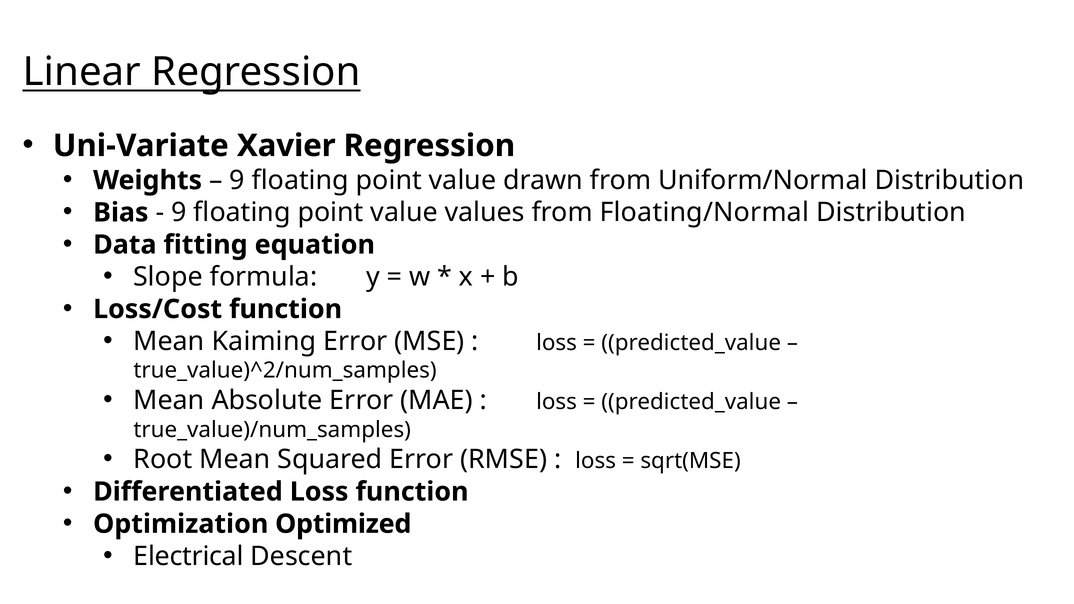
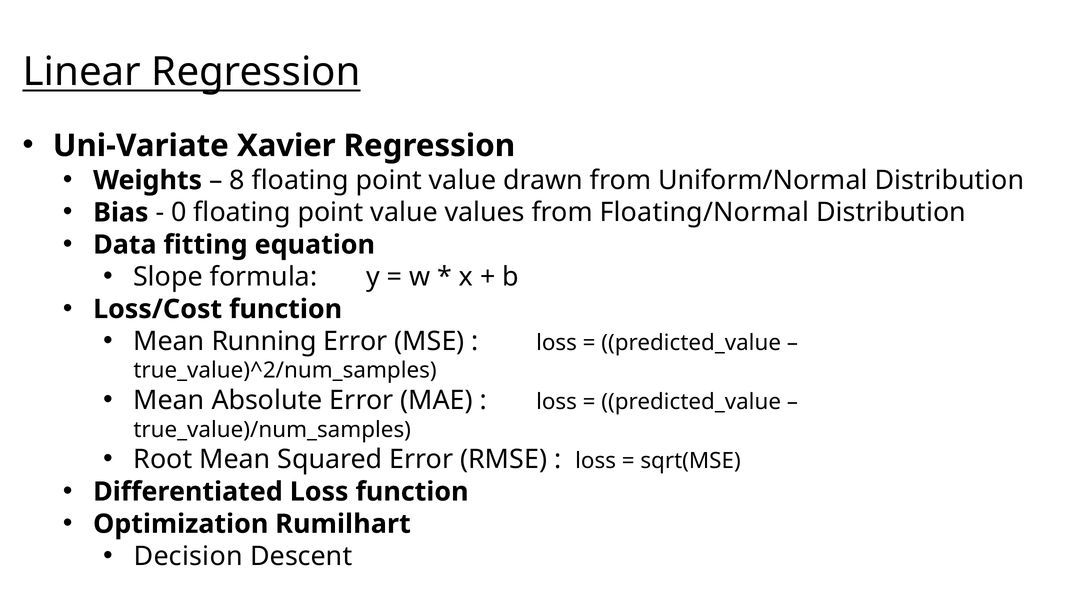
9 at (237, 180): 9 -> 8
9 at (179, 213): 9 -> 0
Kaiming: Kaiming -> Running
Optimized: Optimized -> Rumilhart
Electrical: Electrical -> Decision
